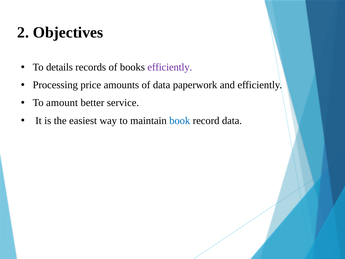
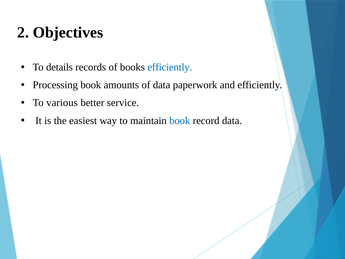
efficiently at (170, 67) colour: purple -> blue
Processing price: price -> book
amount: amount -> various
